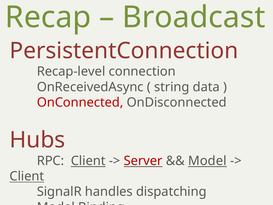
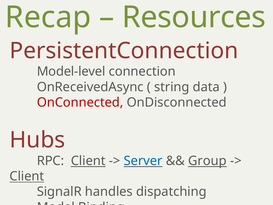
Broadcast: Broadcast -> Resources
Recap-level: Recap-level -> Model-level
Server colour: red -> blue
Model at (207, 161): Model -> Group
